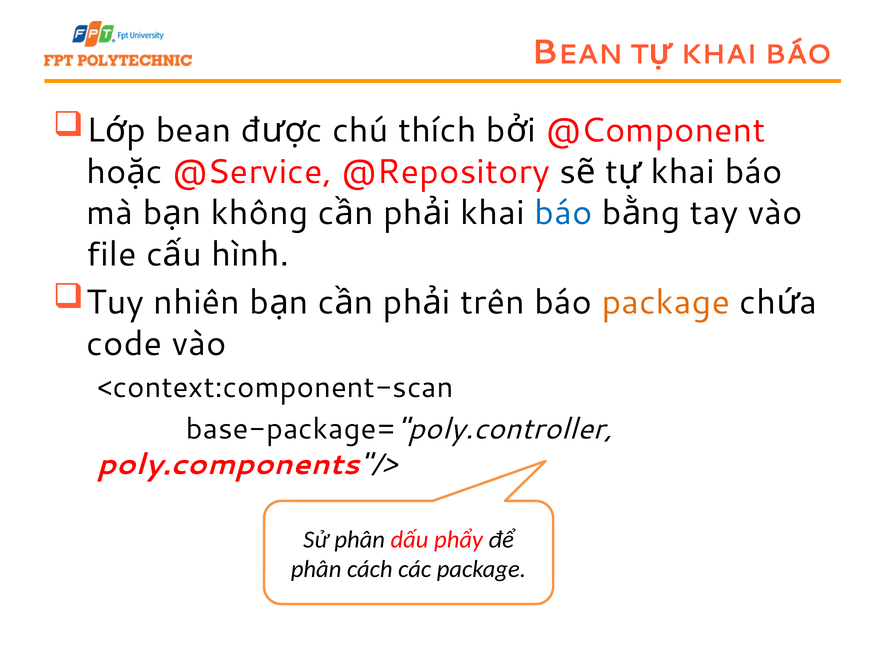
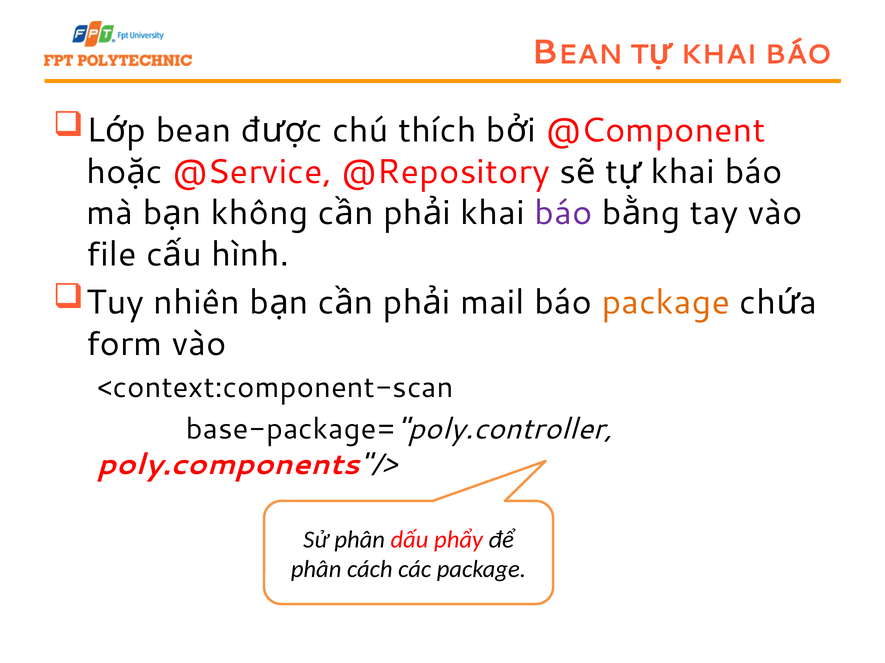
báo at (563, 213) colour: blue -> purple
trên: trên -> mail
code: code -> form
